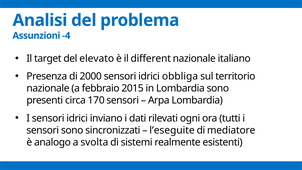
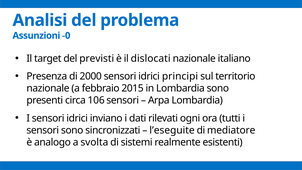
-4: -4 -> -0
elevato: elevato -> previsti
different: different -> dislocati
obbliga: obbliga -> principi
170: 170 -> 106
